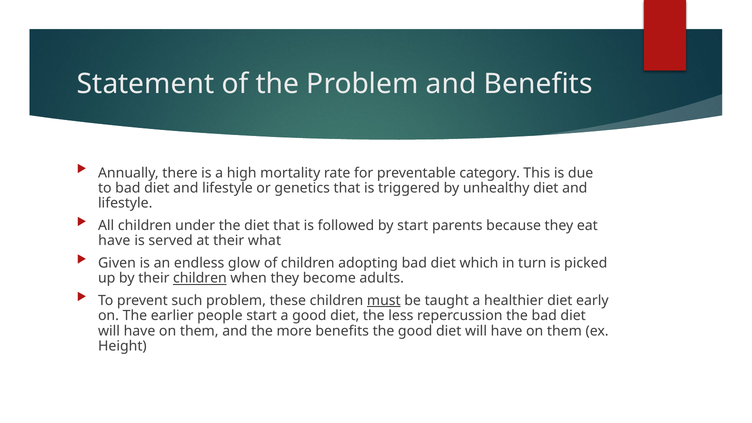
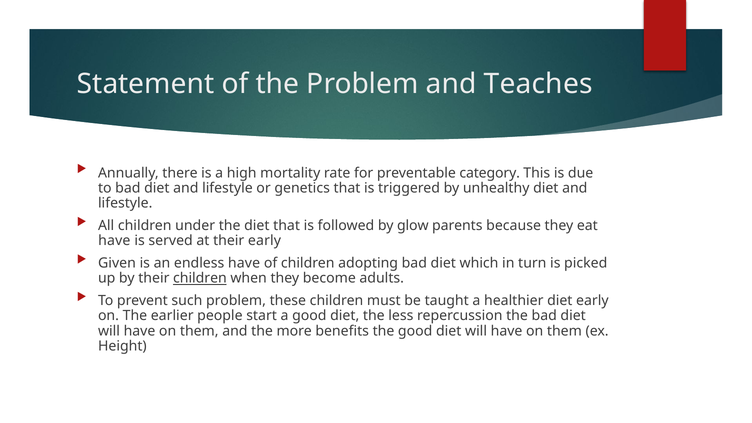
and Benefits: Benefits -> Teaches
by start: start -> glow
their what: what -> early
endless glow: glow -> have
must underline: present -> none
